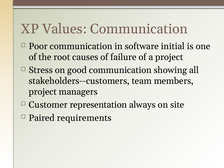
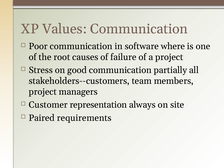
initial: initial -> where
showing: showing -> partially
